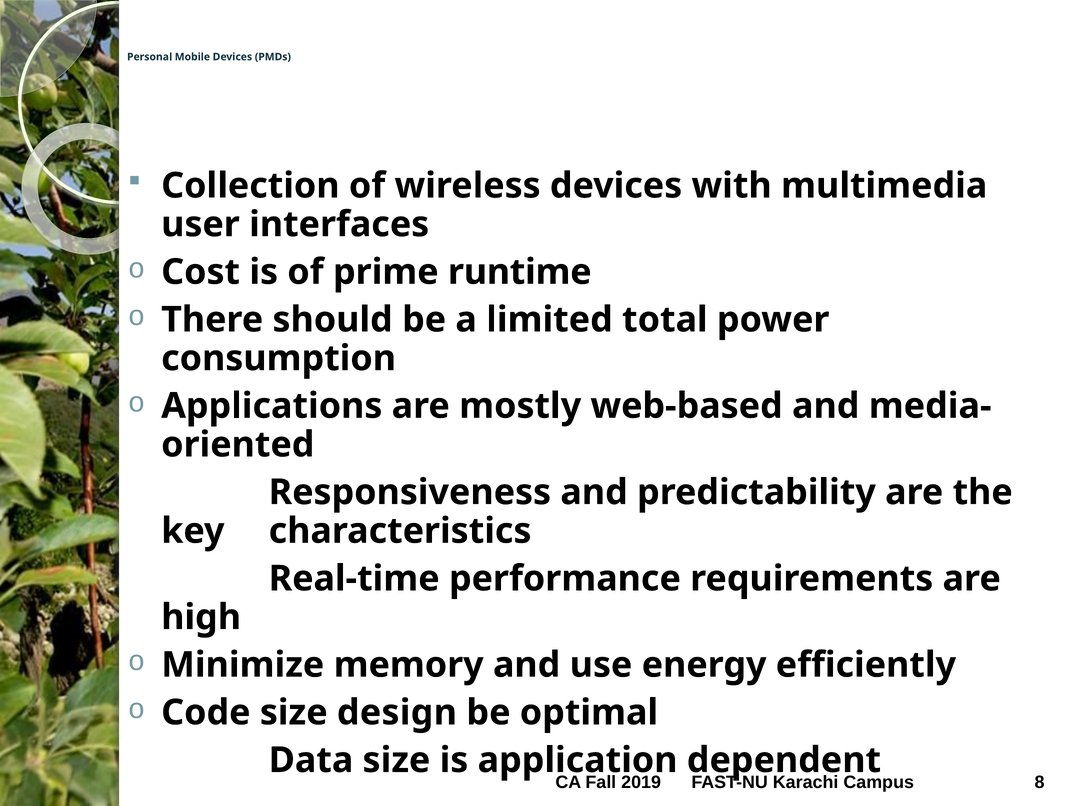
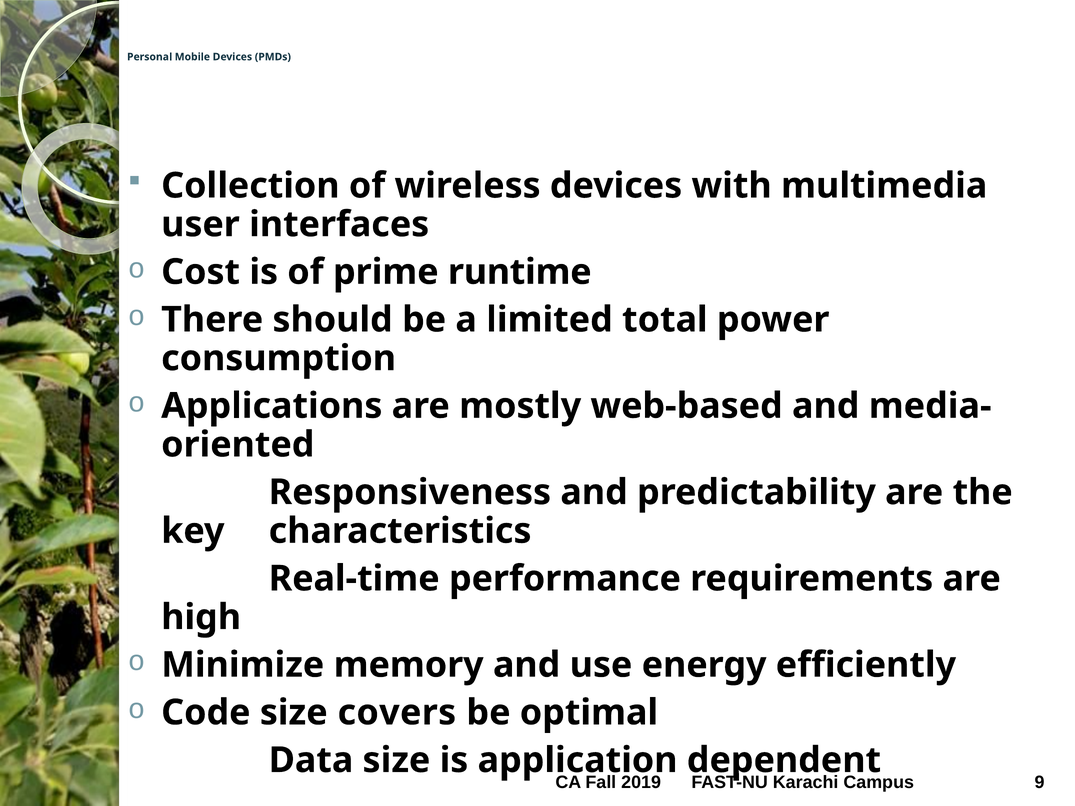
design: design -> covers
8: 8 -> 9
